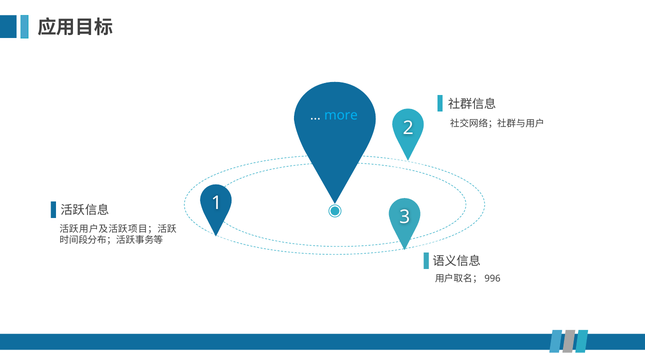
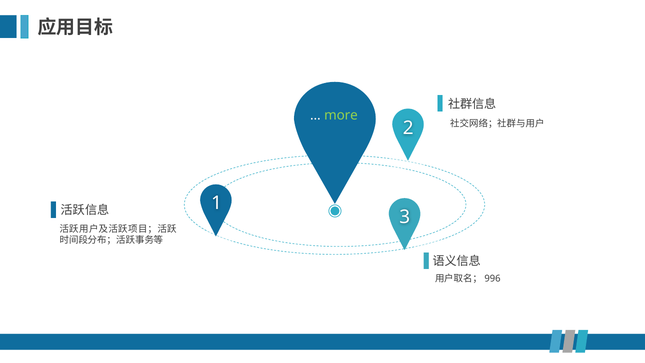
more colour: light blue -> light green
